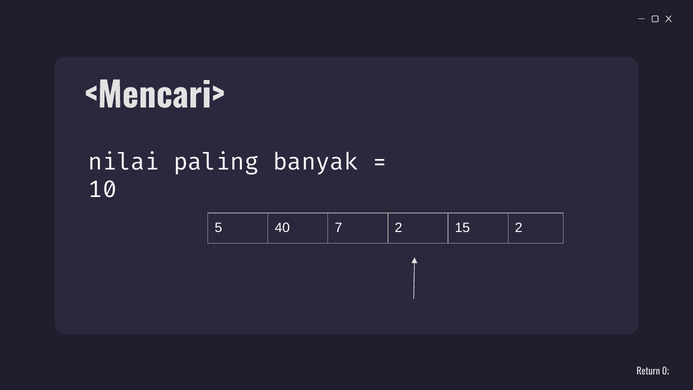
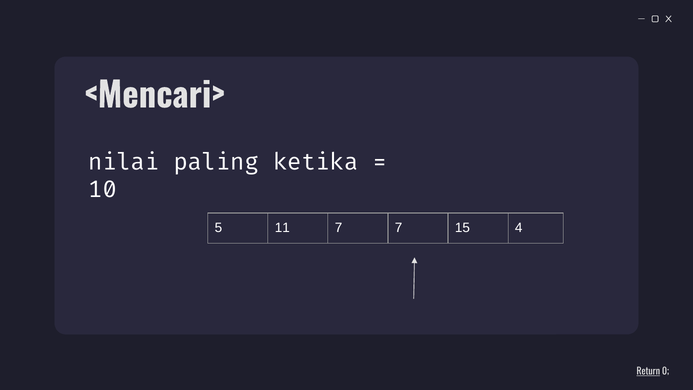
banyak: banyak -> ketika
40: 40 -> 11
7 2: 2 -> 7
15 2: 2 -> 4
Return underline: none -> present
